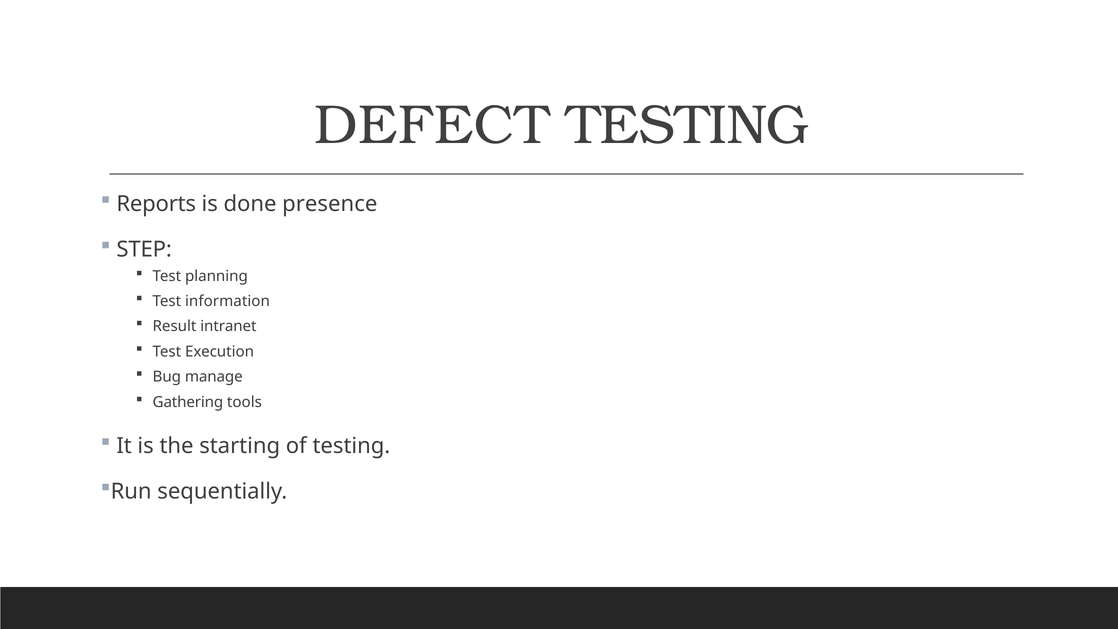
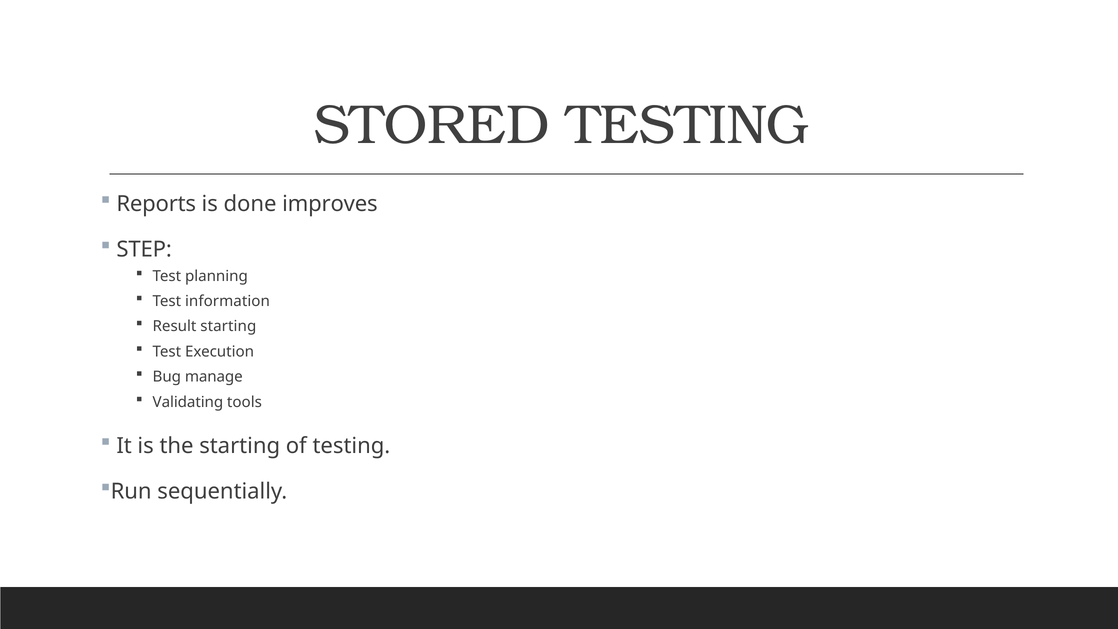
DEFECT: DEFECT -> STORED
presence: presence -> improves
Result intranet: intranet -> starting
Gathering: Gathering -> Validating
